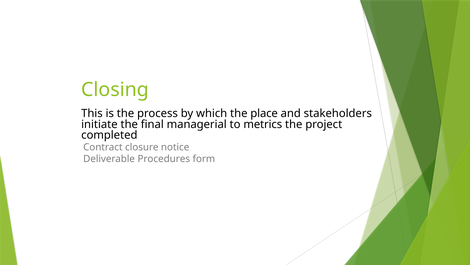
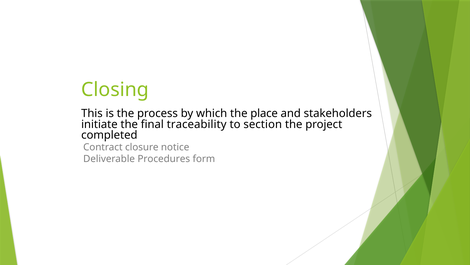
managerial: managerial -> traceability
metrics: metrics -> section
